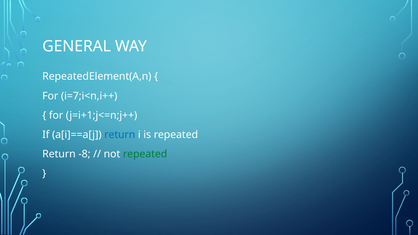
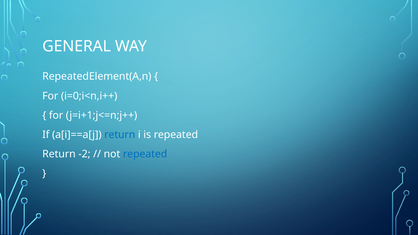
i=7;i<n,i++: i=7;i<n,i++ -> i=0;i<n,i++
-8: -8 -> -2
repeated at (145, 154) colour: green -> blue
